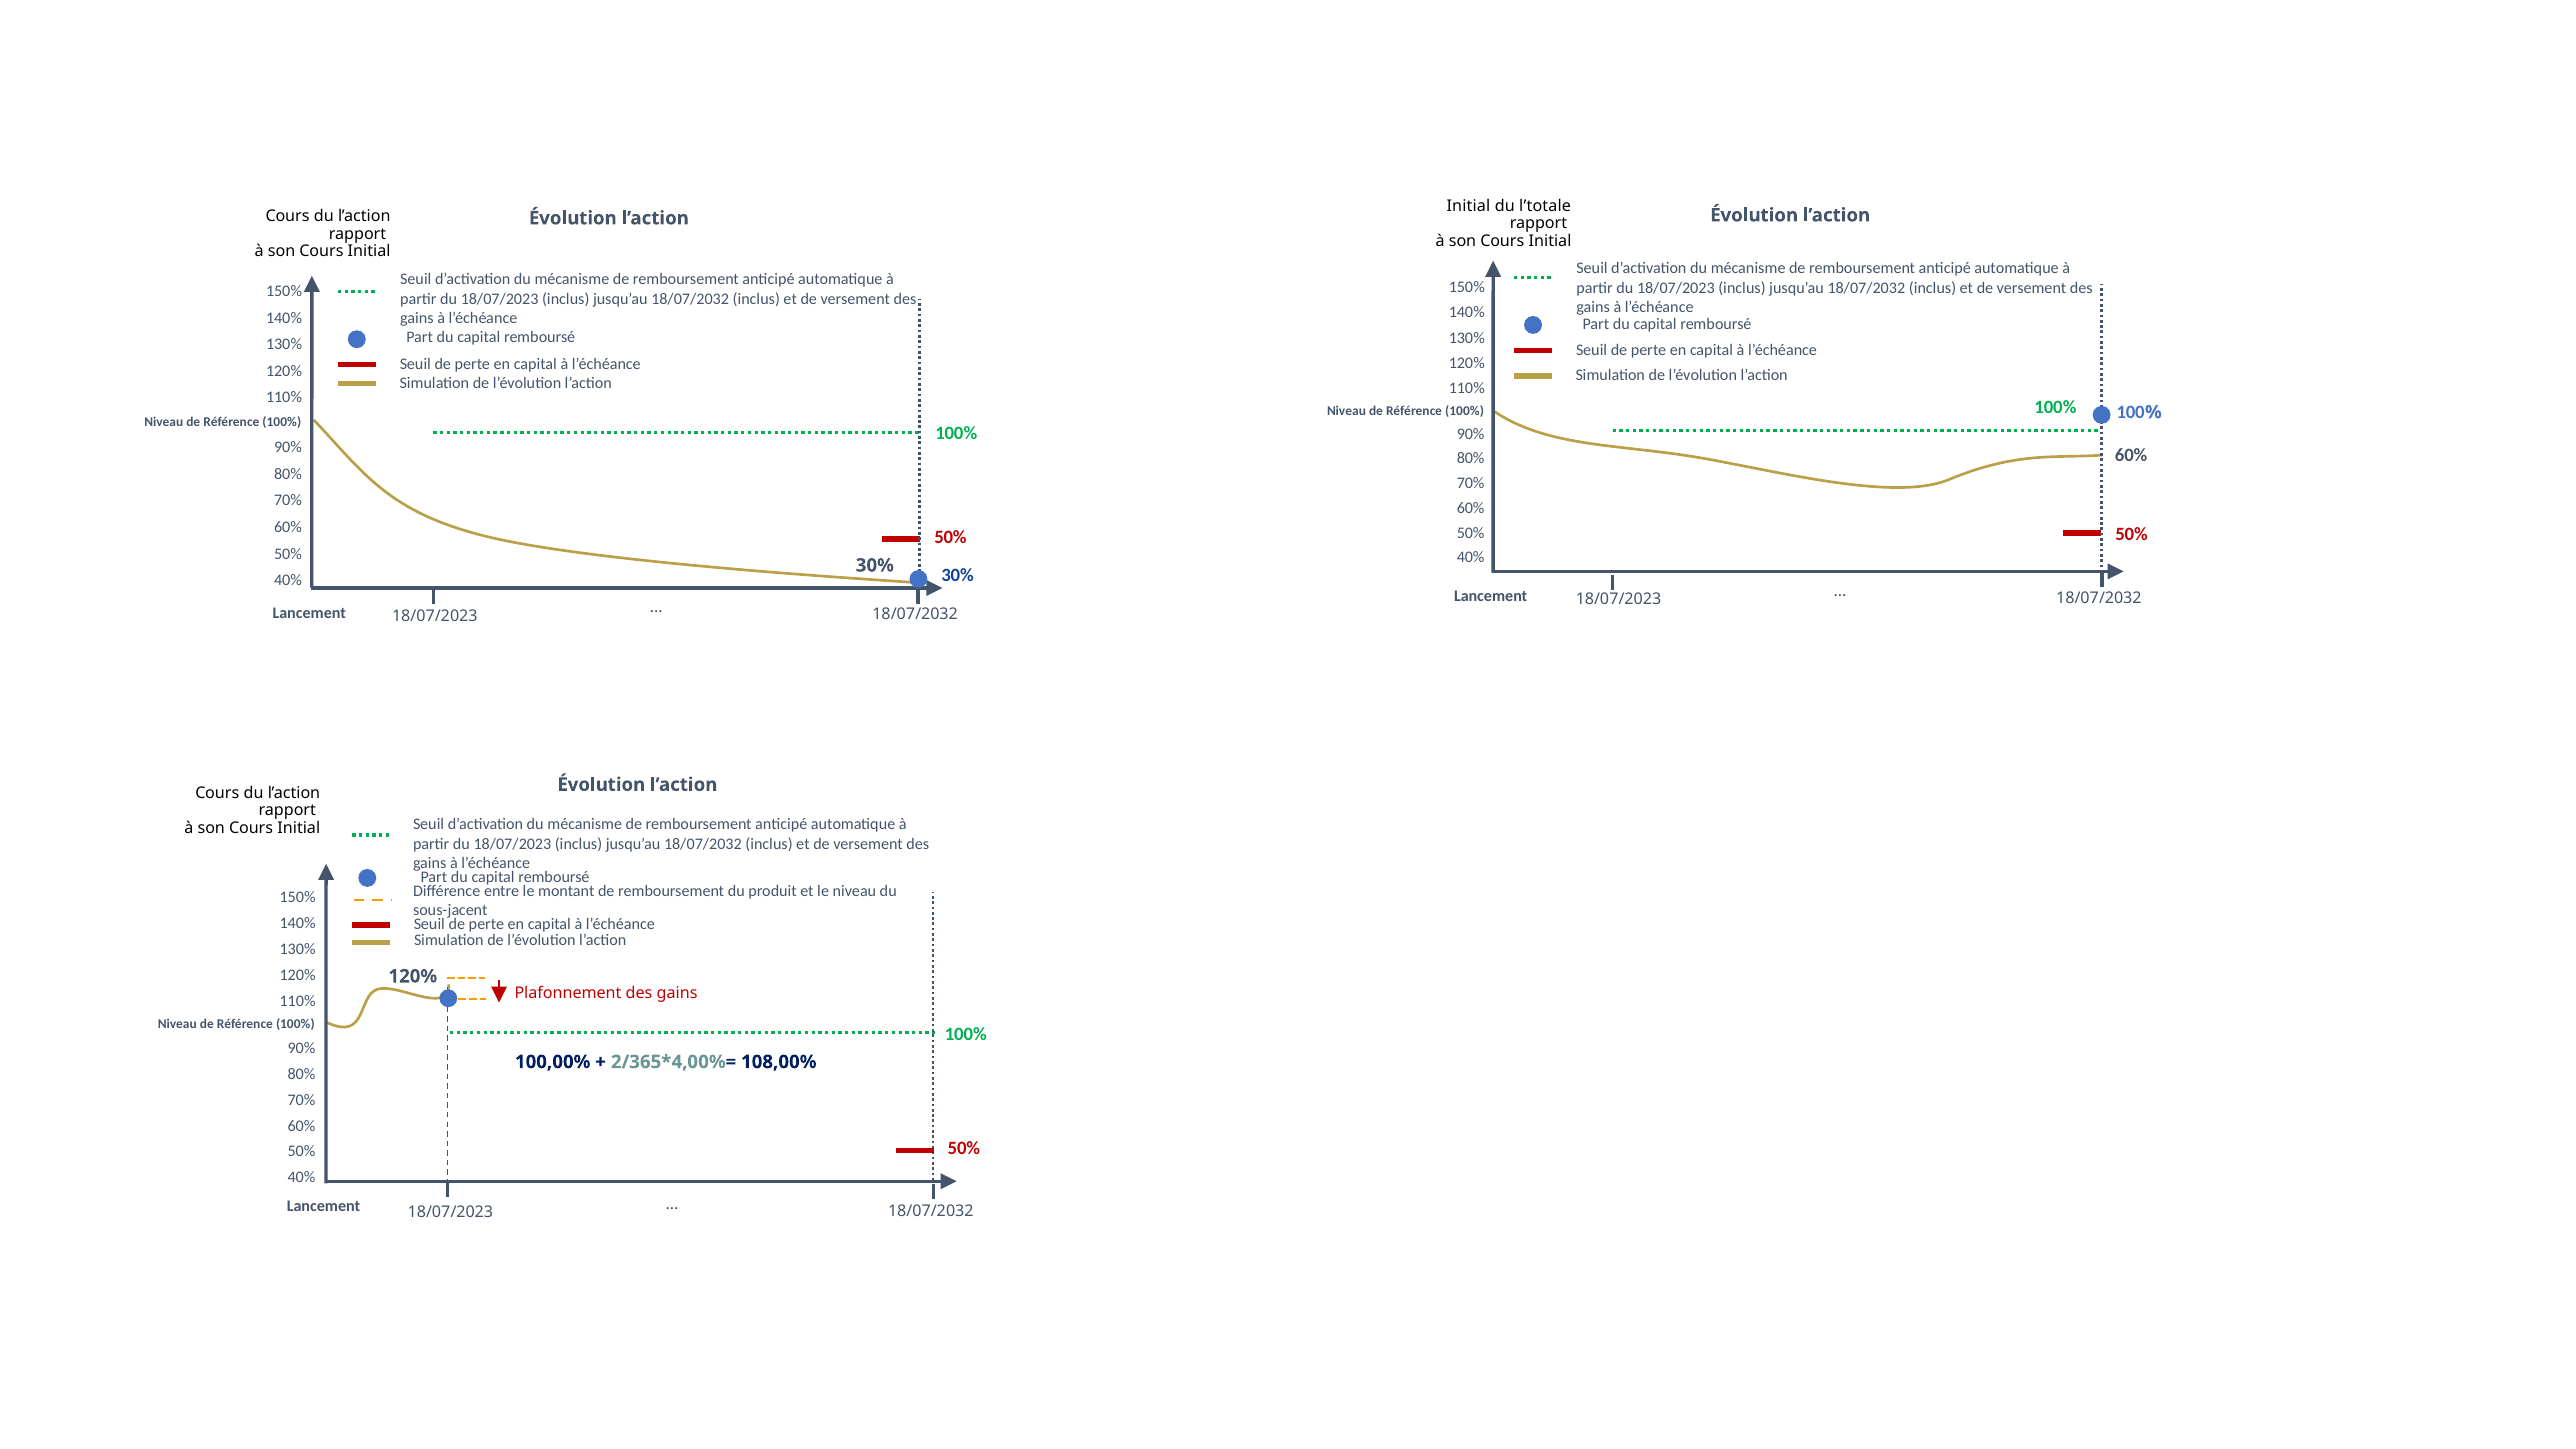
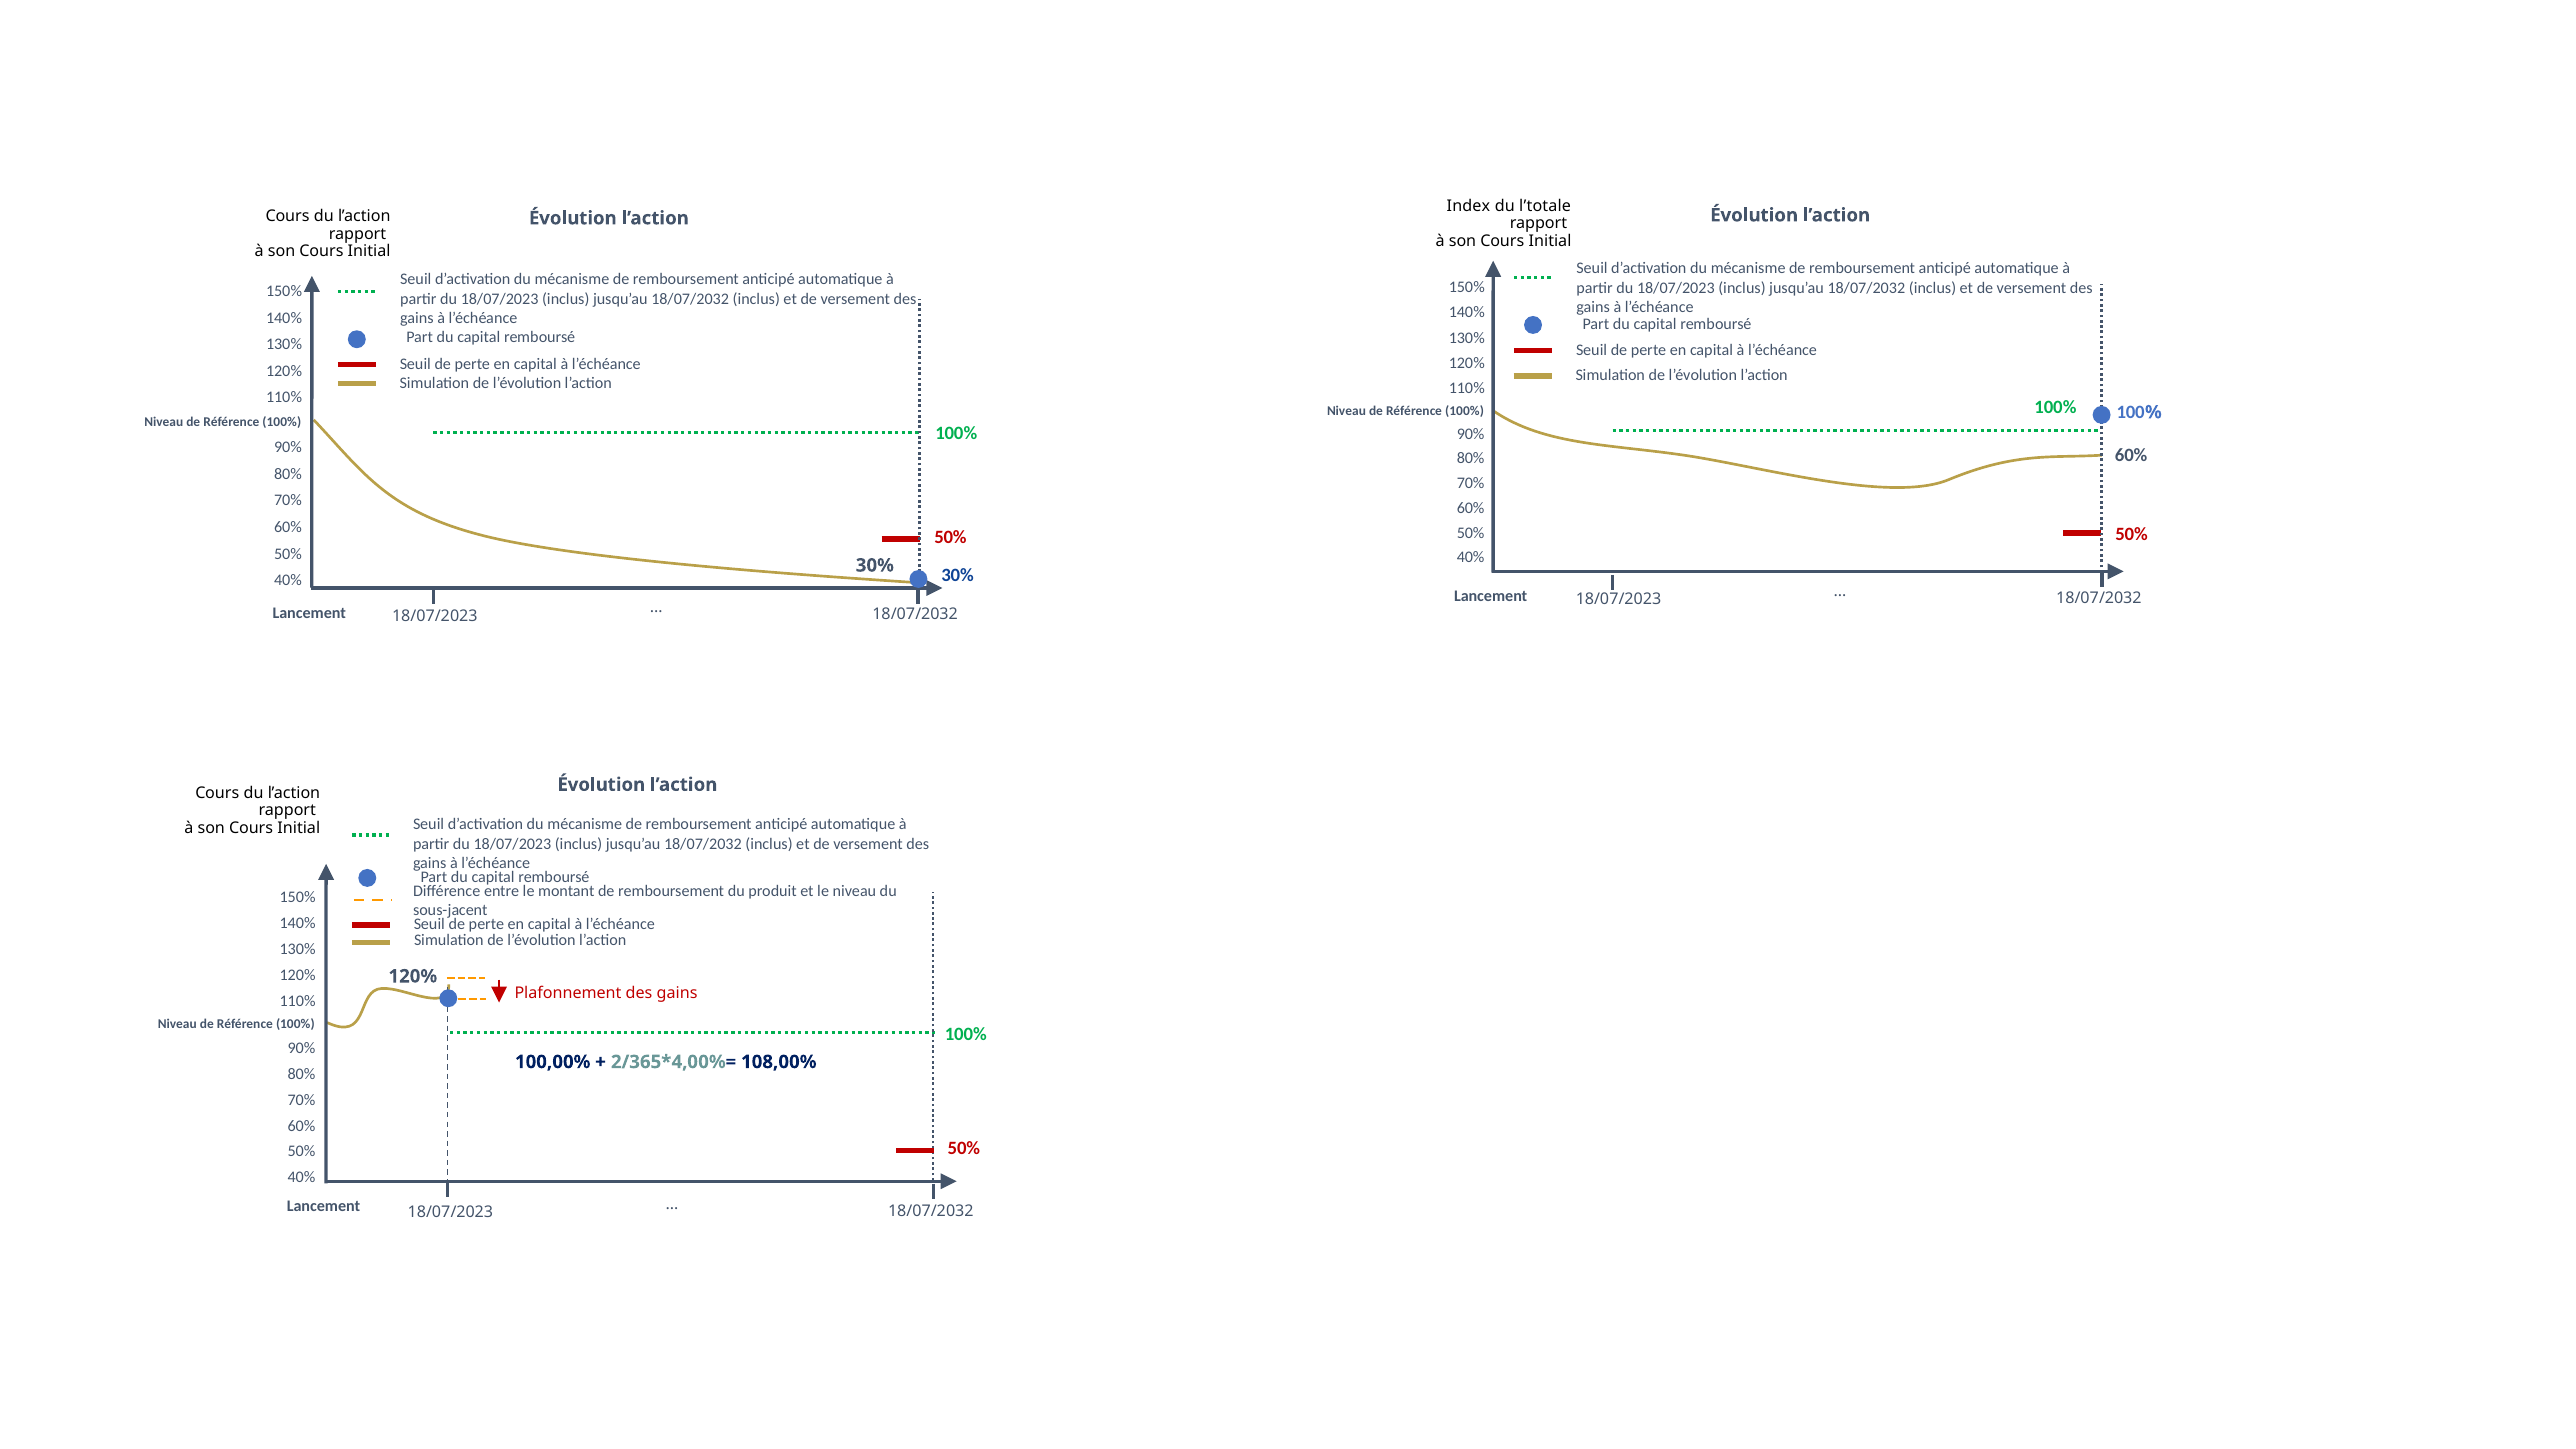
Initial at (1468, 206): Initial -> Index
